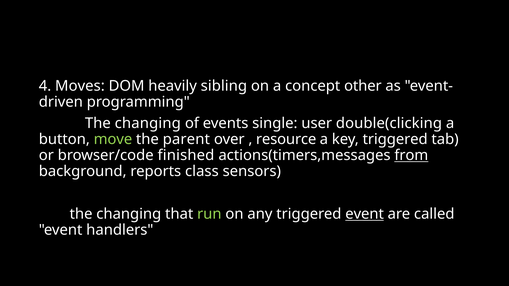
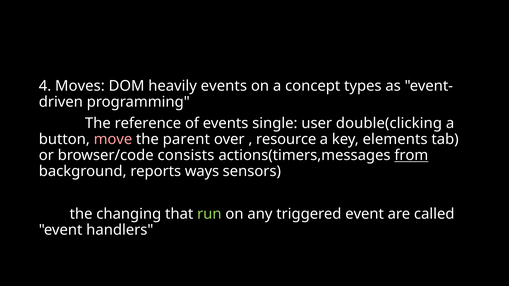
heavily sibling: sibling -> events
other: other -> types
changing at (148, 123): changing -> reference
move colour: light green -> pink
key triggered: triggered -> elements
finished: finished -> consists
class: class -> ways
event at (365, 214) underline: present -> none
